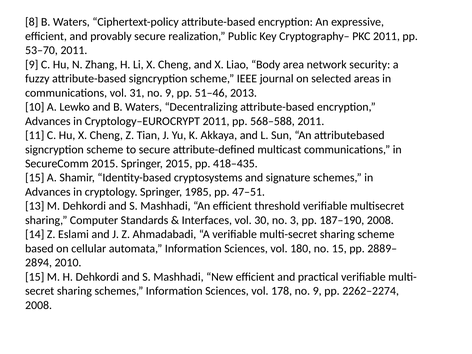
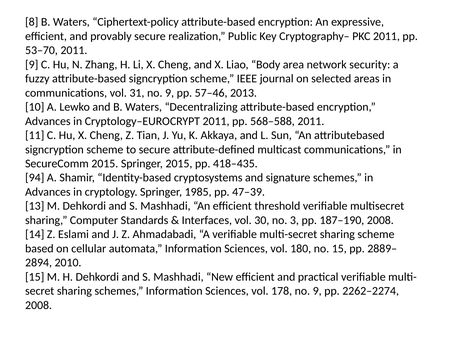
51–46: 51–46 -> 57–46
15 at (35, 178): 15 -> 94
47–51: 47–51 -> 47–39
